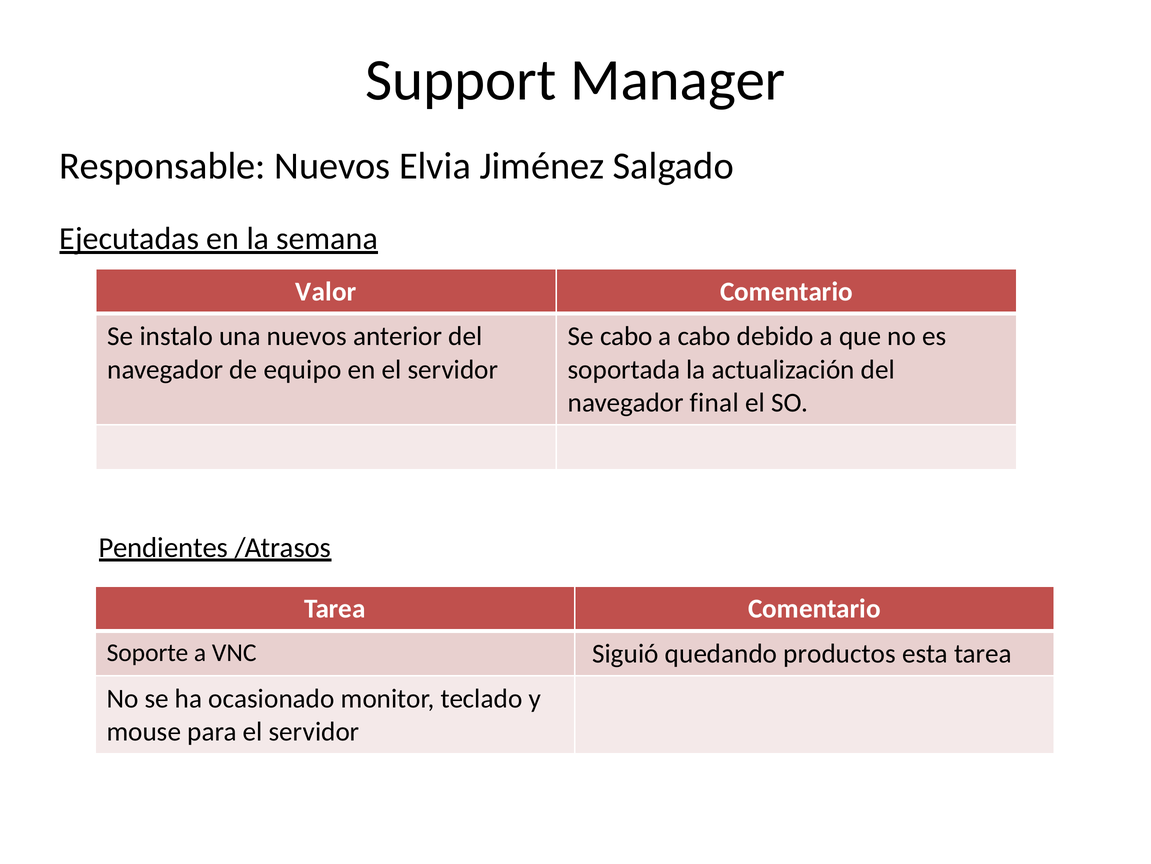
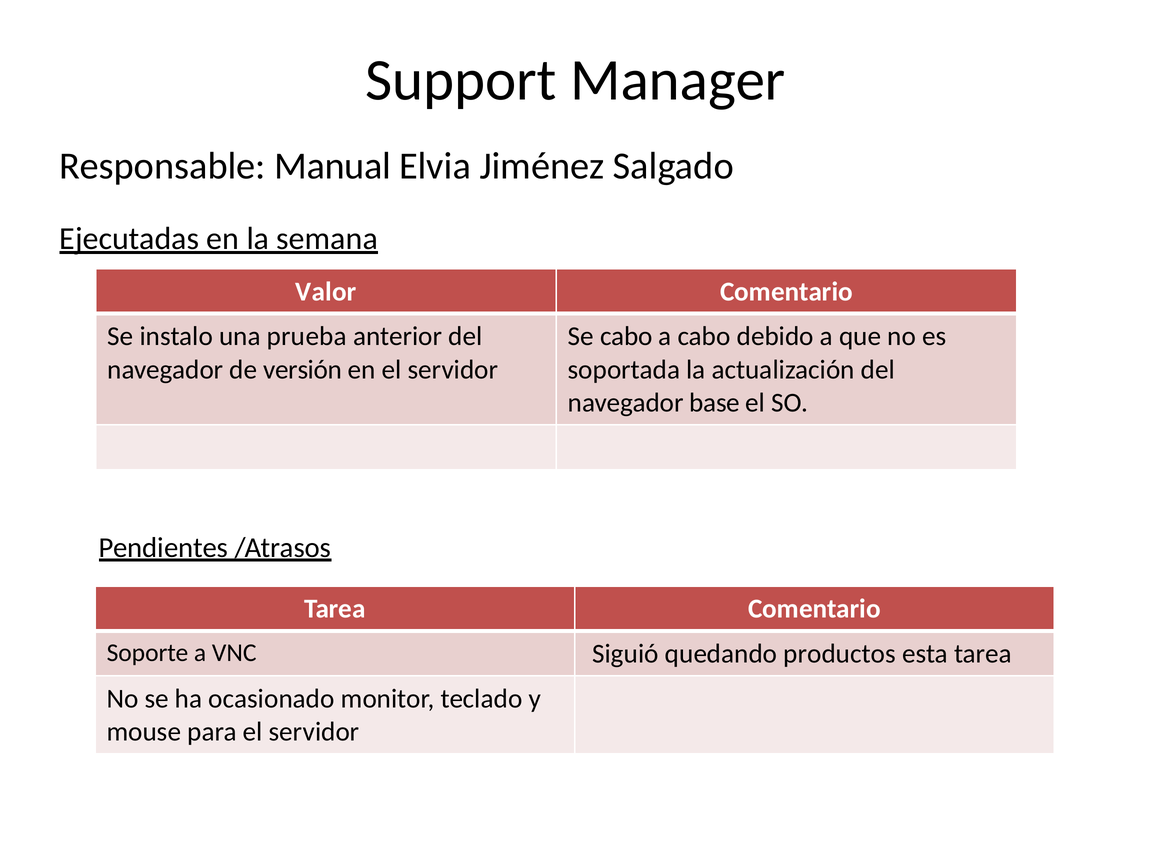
Responsable Nuevos: Nuevos -> Manual
una nuevos: nuevos -> prueba
equipo: equipo -> versión
final: final -> base
